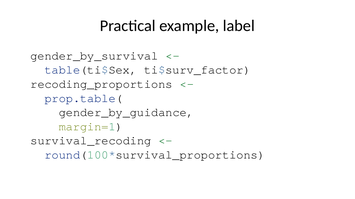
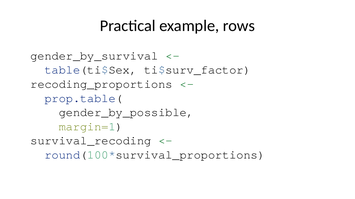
label: label -> rows
gender_by_guidance: gender_by_guidance -> gender_by_possible
